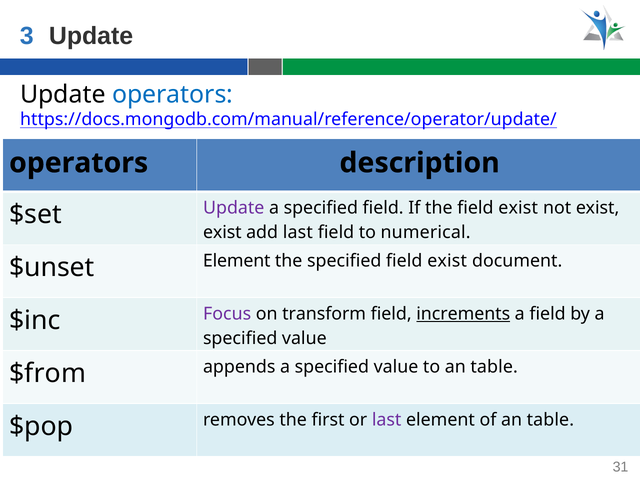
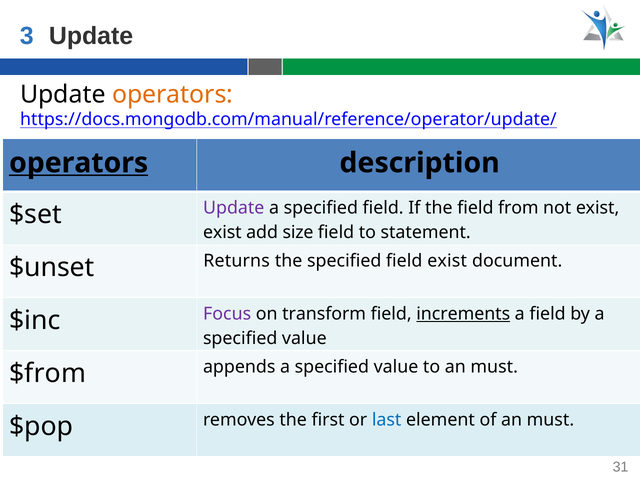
operators at (173, 94) colour: blue -> orange
operators at (79, 163) underline: none -> present
the field exist: exist -> from
add last: last -> size
numerical: numerical -> statement
$unset Element: Element -> Returns
to an table: table -> must
last at (387, 420) colour: purple -> blue
of an table: table -> must
